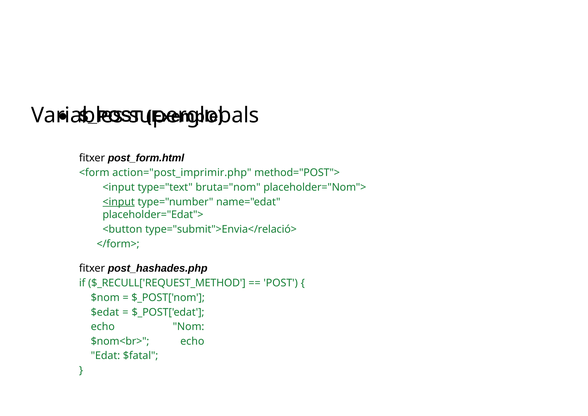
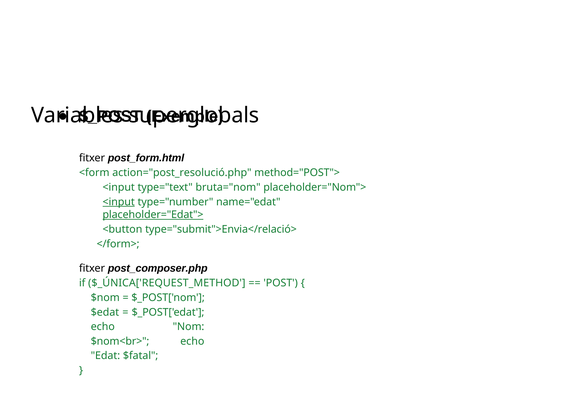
action="post_imprimir.php: action="post_imprimir.php -> action="post_resolució.php
placeholder="Edat"> underline: none -> present
post_hashades.php: post_hashades.php -> post_composer.php
$_RECULL['REQUEST_METHOD: $_RECULL['REQUEST_METHOD -> $_ÚNICA['REQUEST_METHOD
